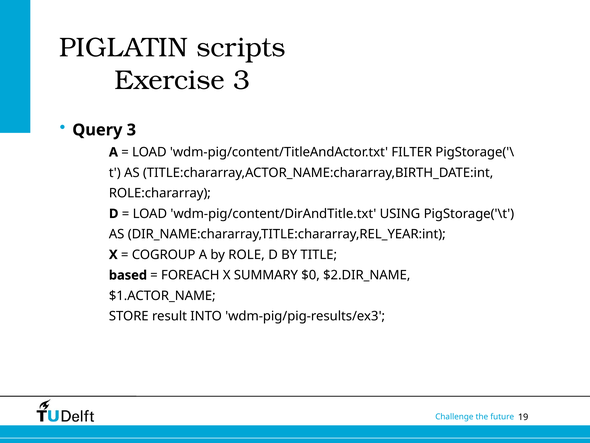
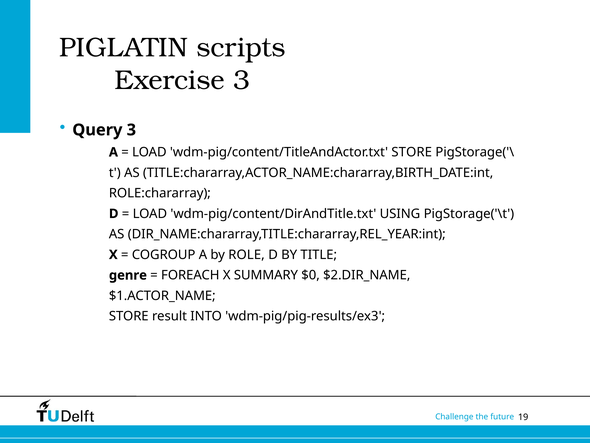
wdm-pig/content/TitleAndActor.txt FILTER: FILTER -> STORE
based: based -> genre
